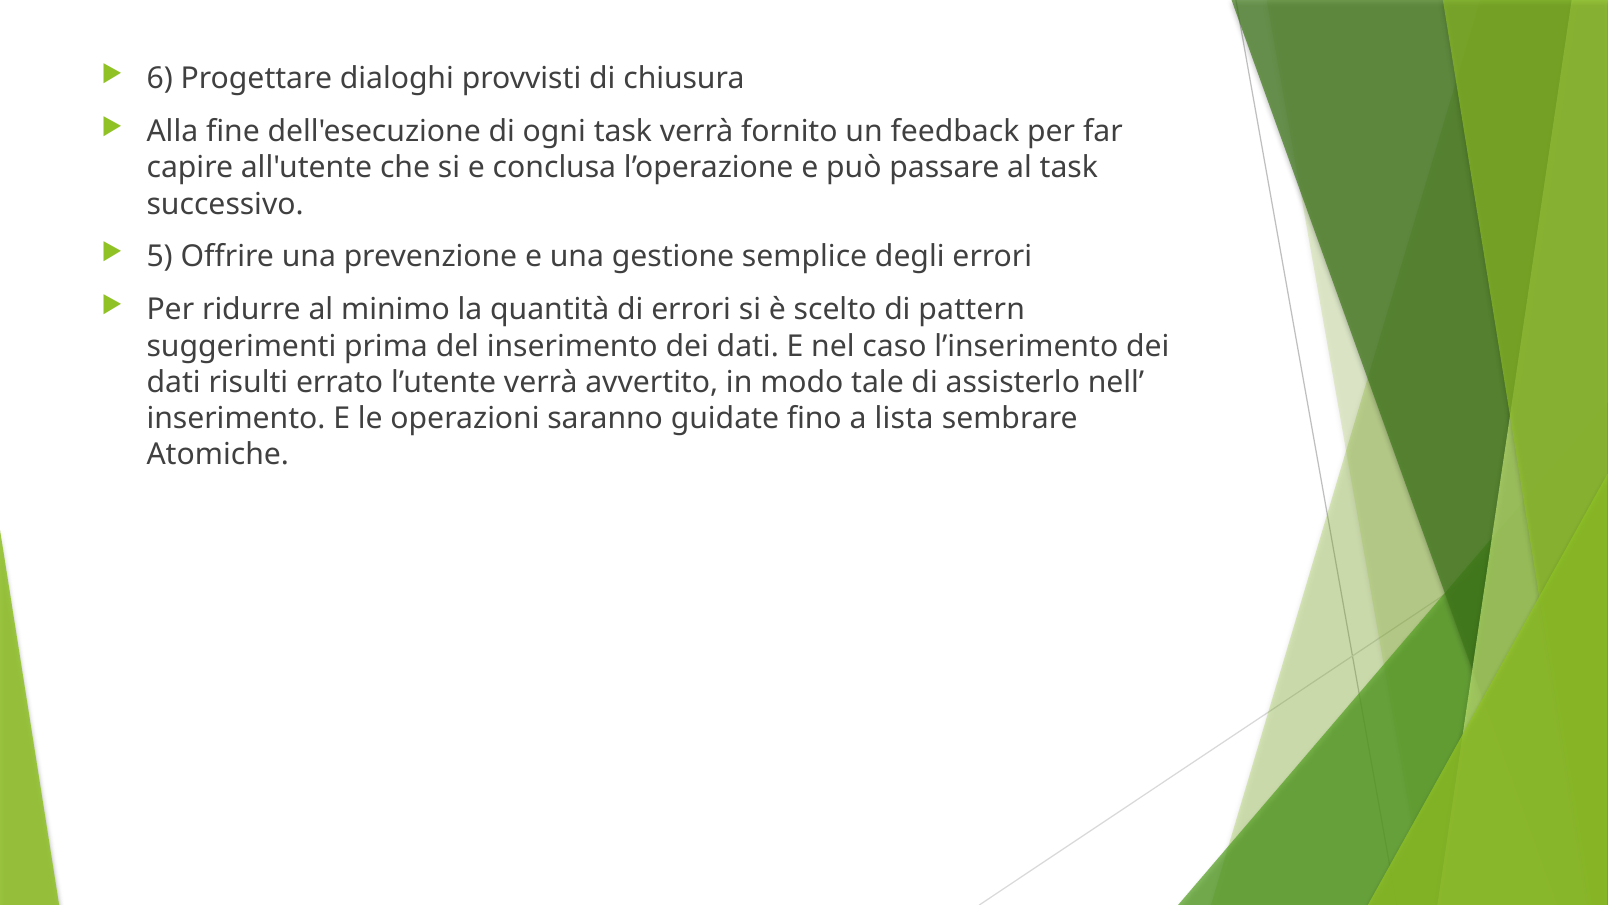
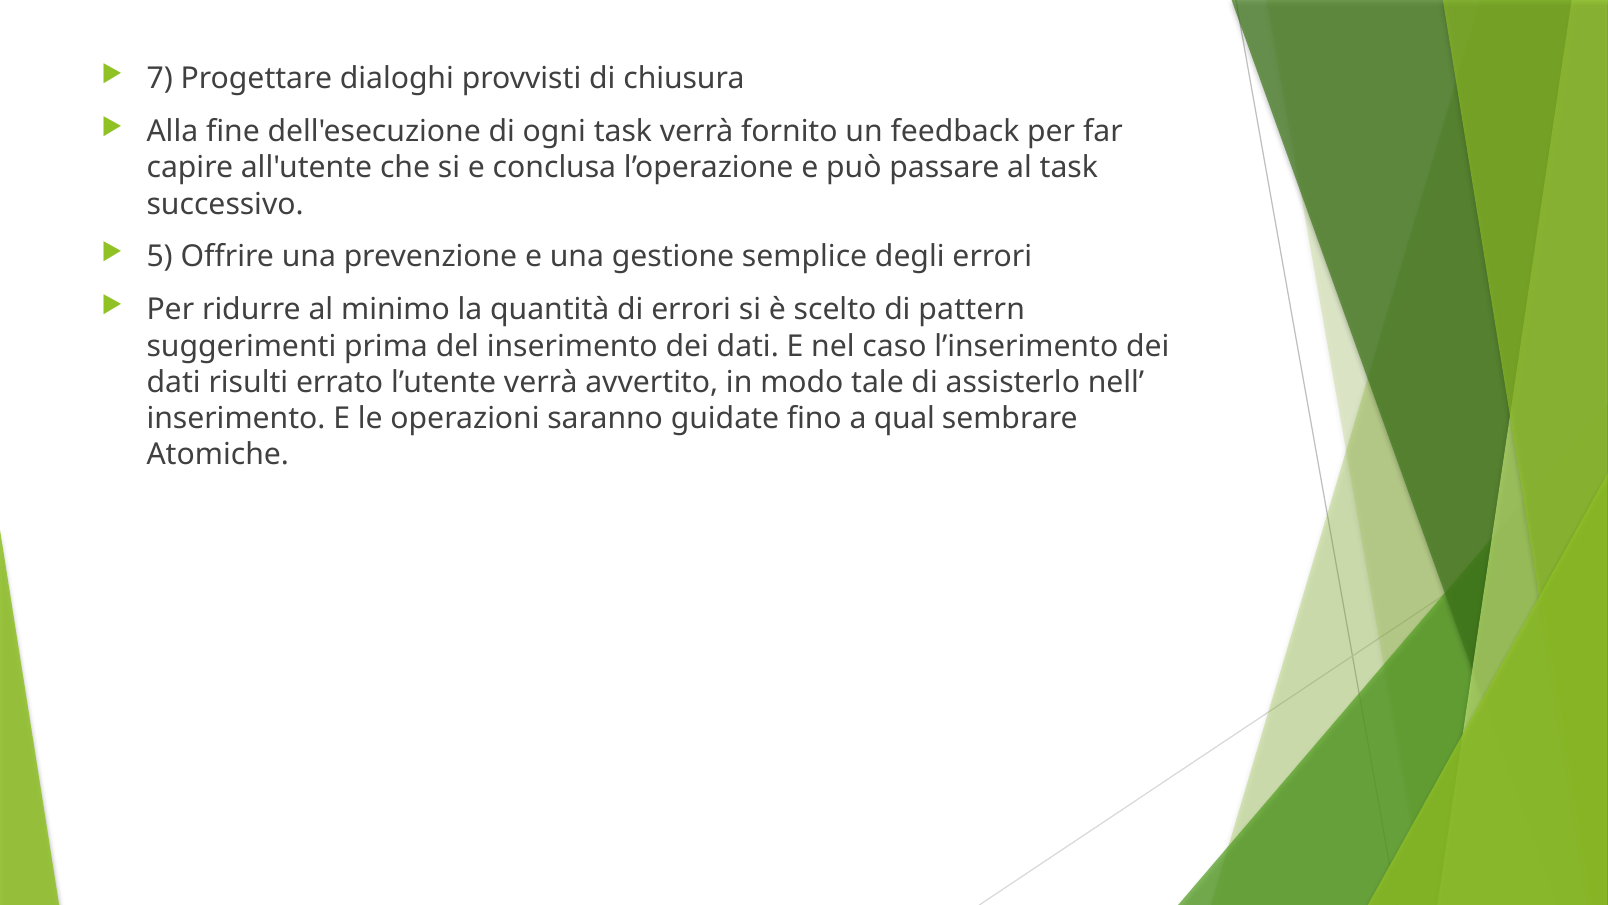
6: 6 -> 7
lista: lista -> qual
